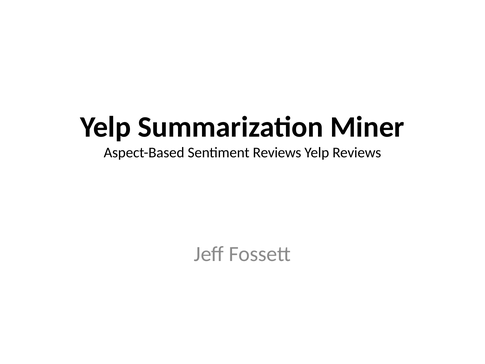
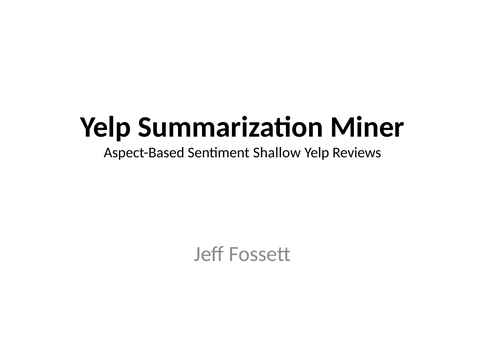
Sentiment Reviews: Reviews -> Shallow
